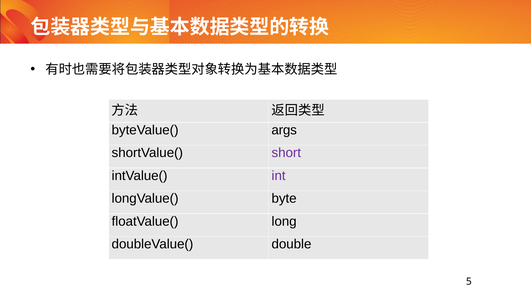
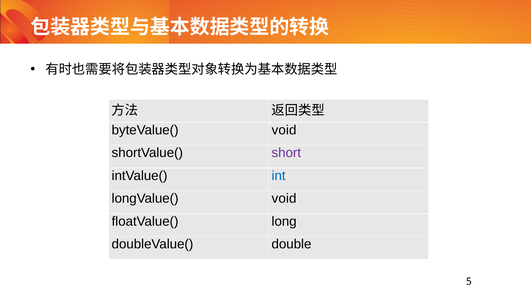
byteValue( args: args -> void
int colour: purple -> blue
longValue( byte: byte -> void
